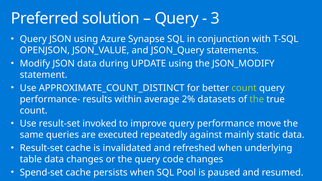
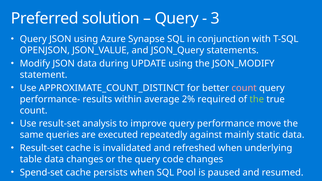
count at (244, 88) colour: light green -> pink
datasets: datasets -> required
invoked: invoked -> analysis
